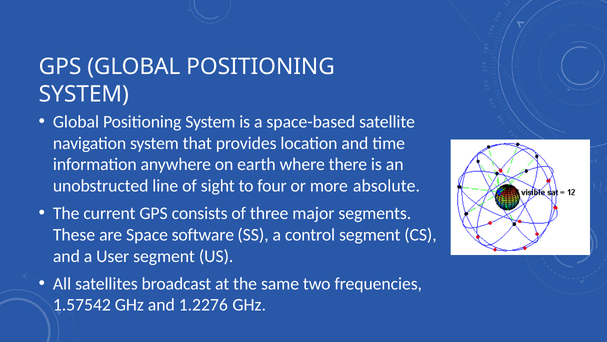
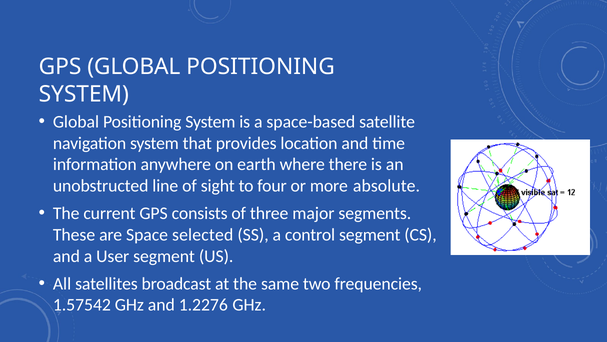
software: software -> selected
